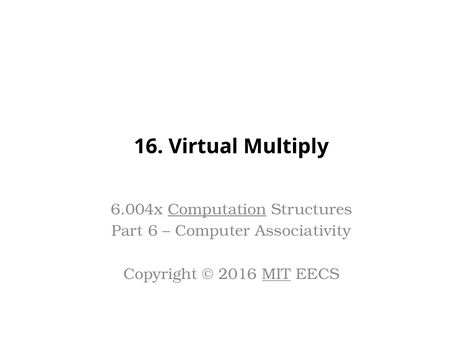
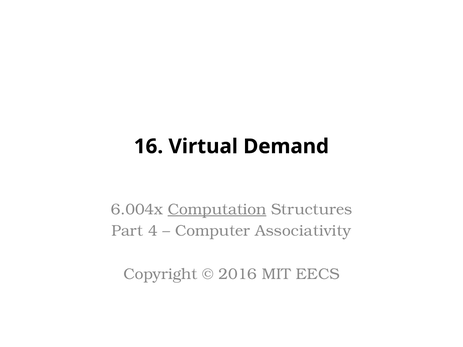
Multiply: Multiply -> Demand
6: 6 -> 4
MIT underline: present -> none
